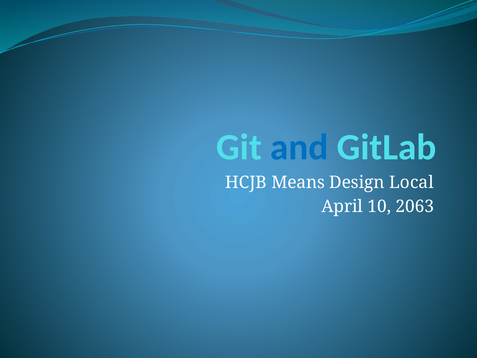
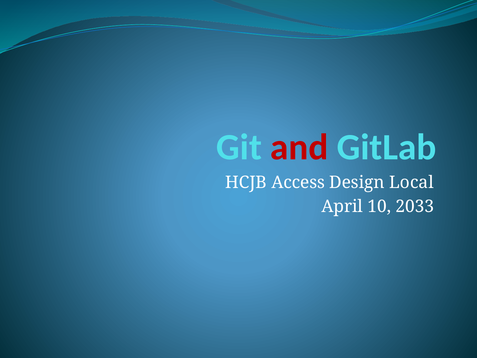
and colour: blue -> red
Means: Means -> Access
2063: 2063 -> 2033
